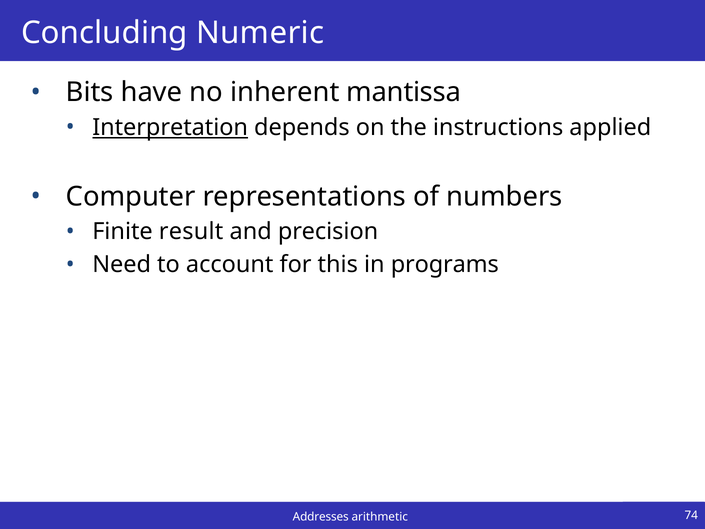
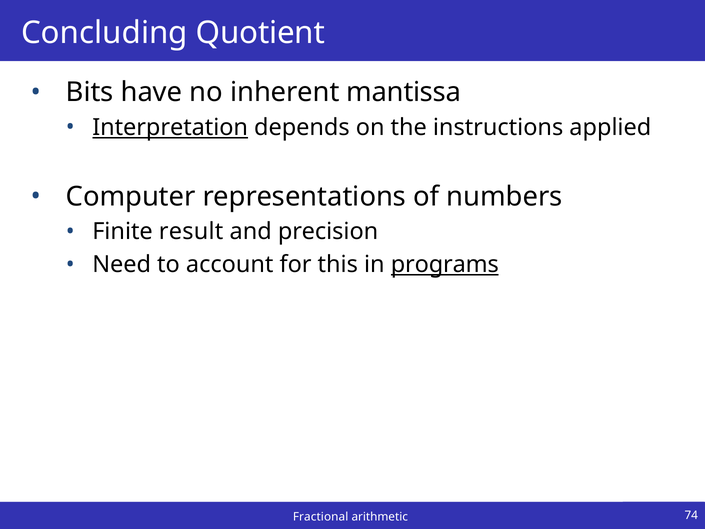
Numeric: Numeric -> Quotient
programs underline: none -> present
Addresses: Addresses -> Fractional
